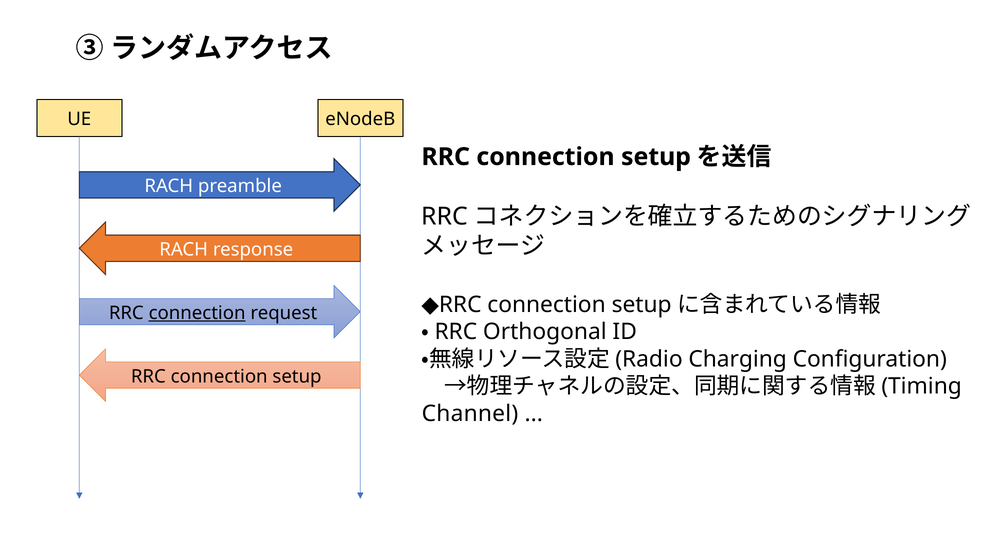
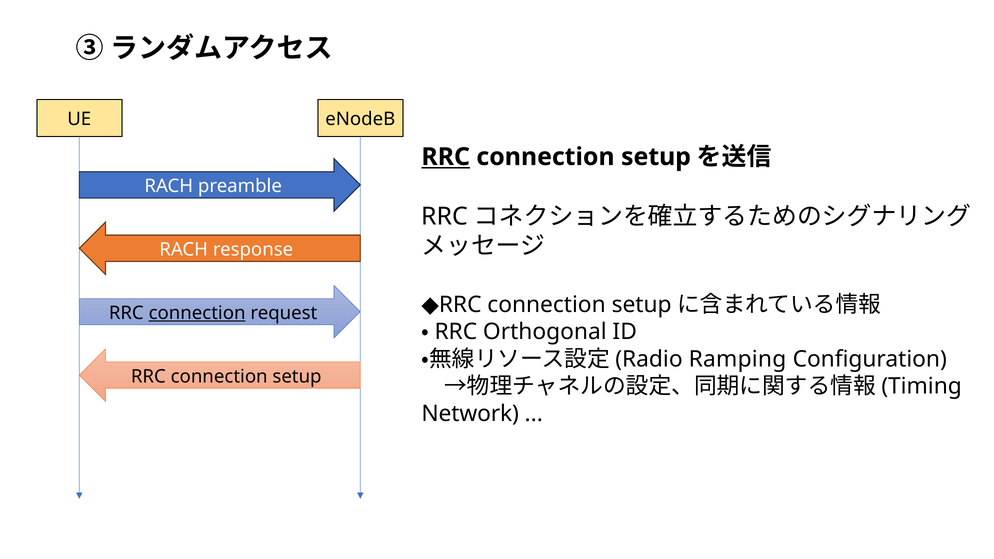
RRC at (446, 157) underline: none -> present
Charging: Charging -> Ramping
Channel: Channel -> Network
